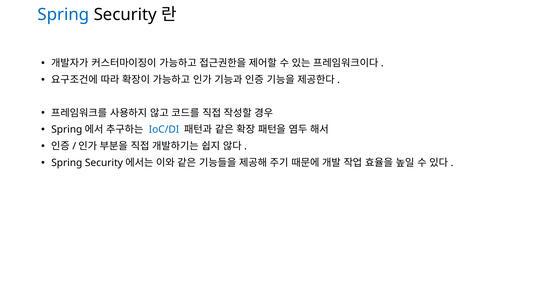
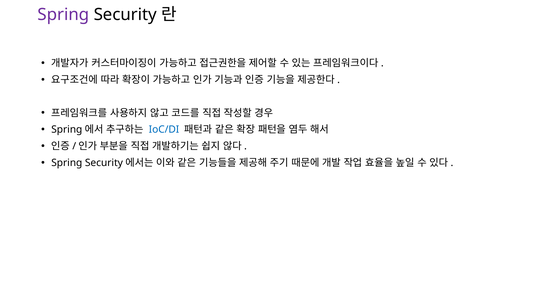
Spring at (63, 15) colour: blue -> purple
